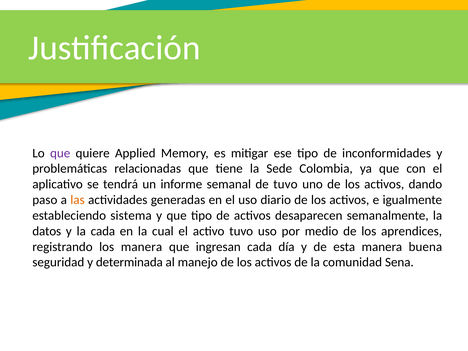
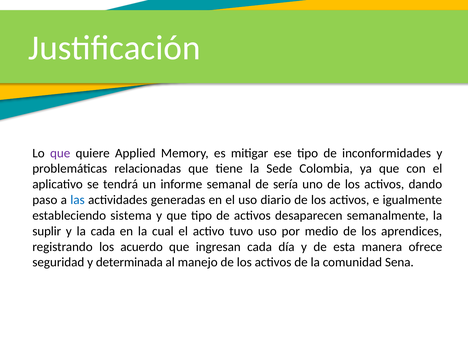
de tuvo: tuvo -> sería
las colour: orange -> blue
datos: datos -> suplir
los manera: manera -> acuerdo
buena: buena -> ofrece
